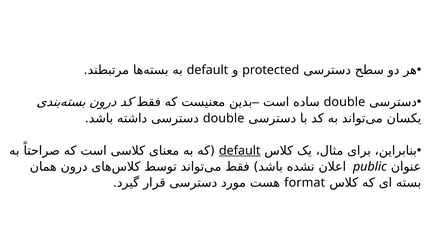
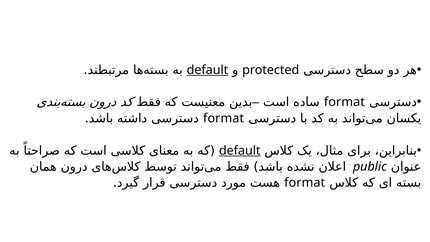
default at (207, 70) underline: none -> present
double at (344, 102): double -> format
double at (224, 118): double -> format
